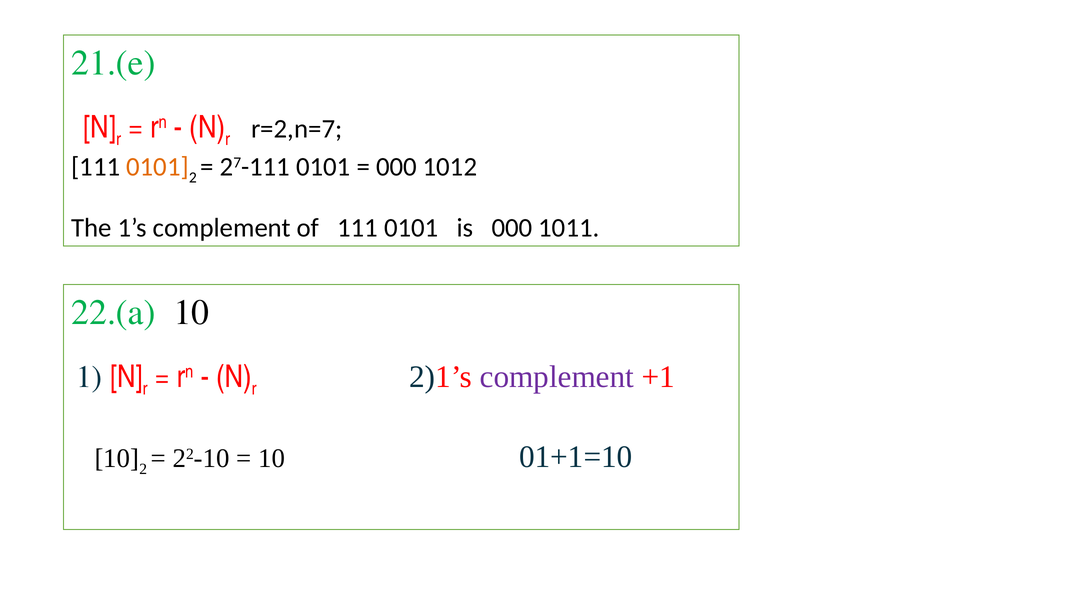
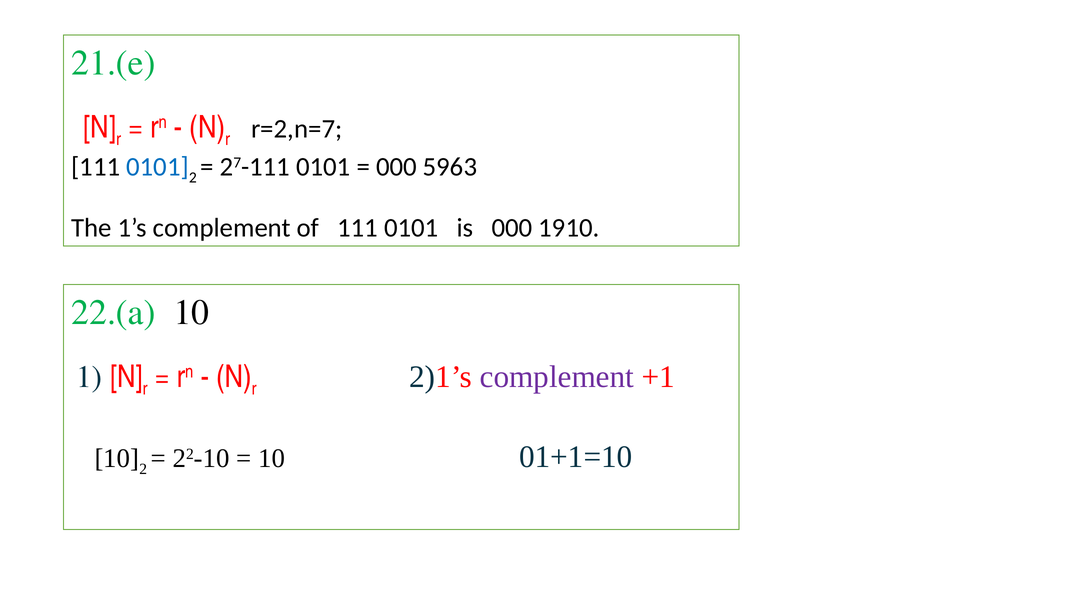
0101 at (158, 167) colour: orange -> blue
1012: 1012 -> 5963
1011: 1011 -> 1910
